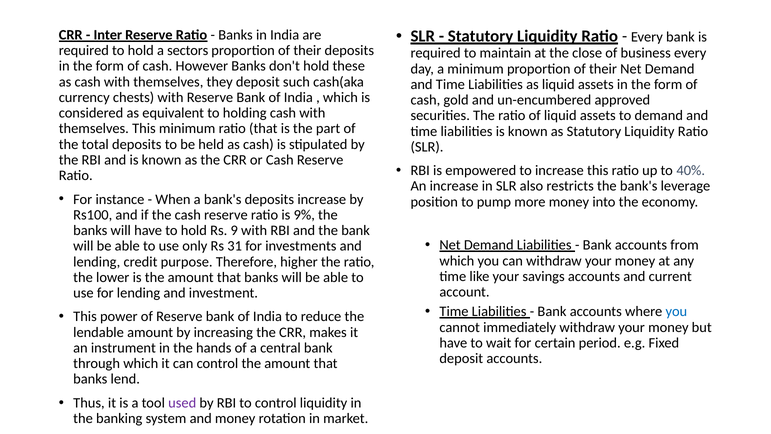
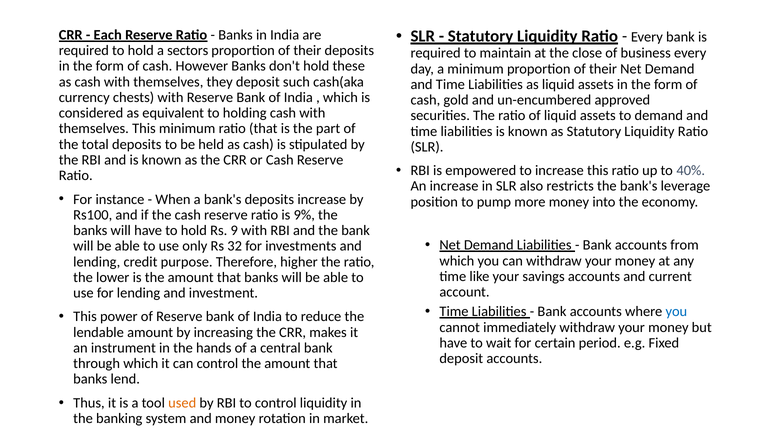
Inter: Inter -> Each
31: 31 -> 32
used colour: purple -> orange
